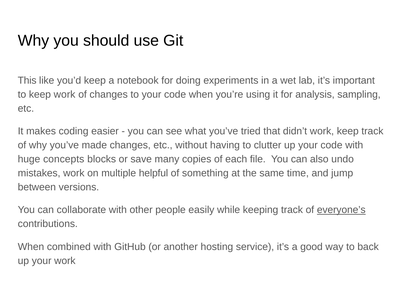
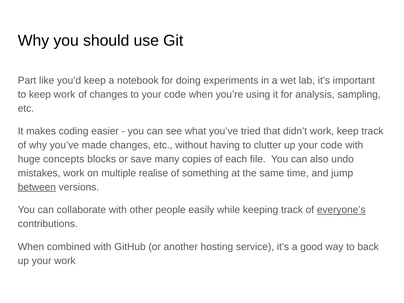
This: This -> Part
helpful: helpful -> realise
between underline: none -> present
